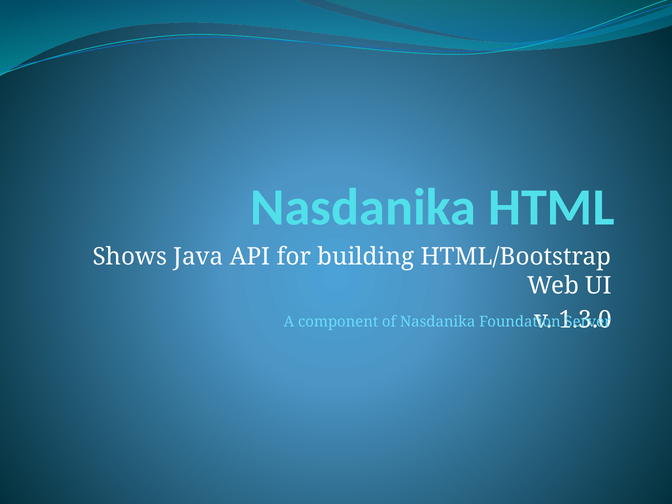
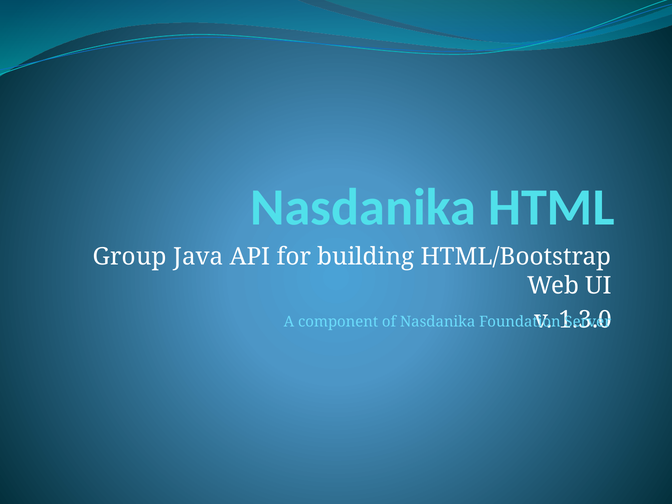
Shows: Shows -> Group
